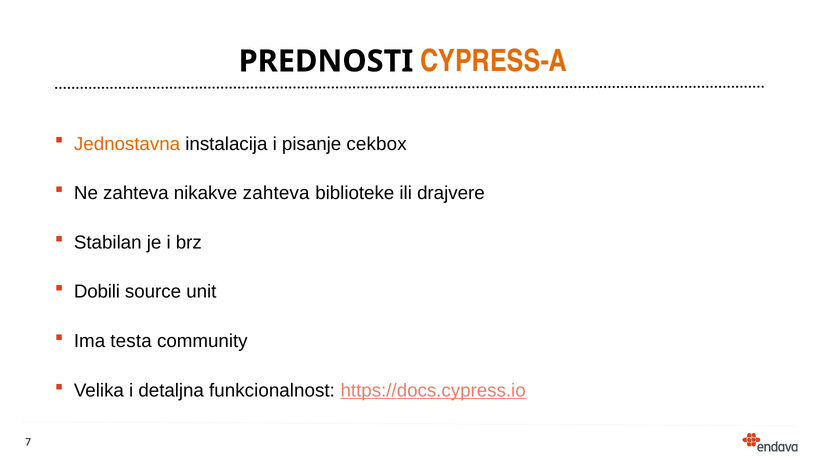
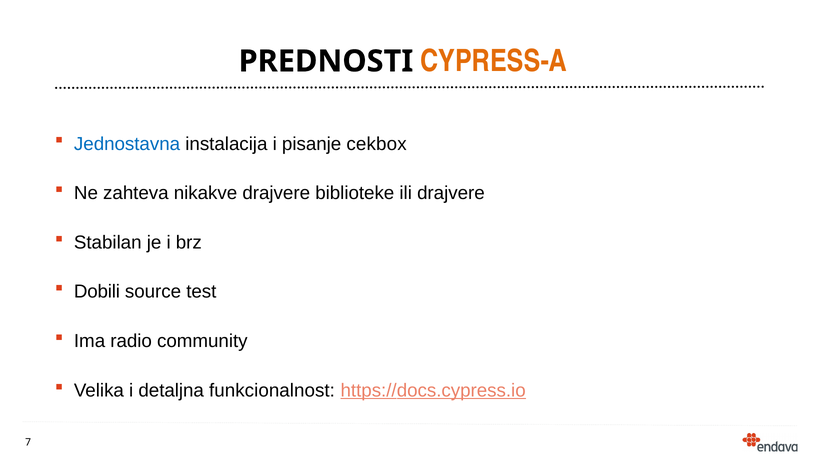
Jednostavna colour: orange -> blue
nikakve zahteva: zahteva -> drajvere
unit: unit -> test
testa: testa -> radio
